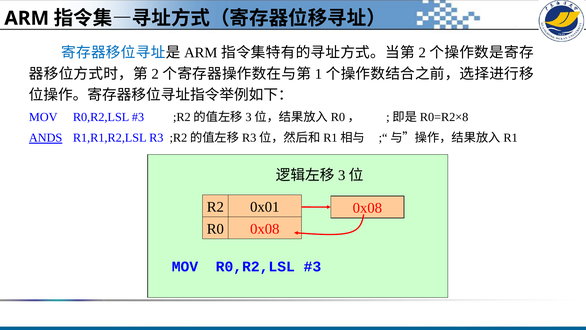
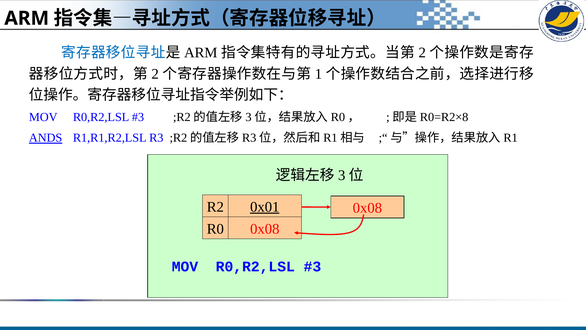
0x01 underline: none -> present
